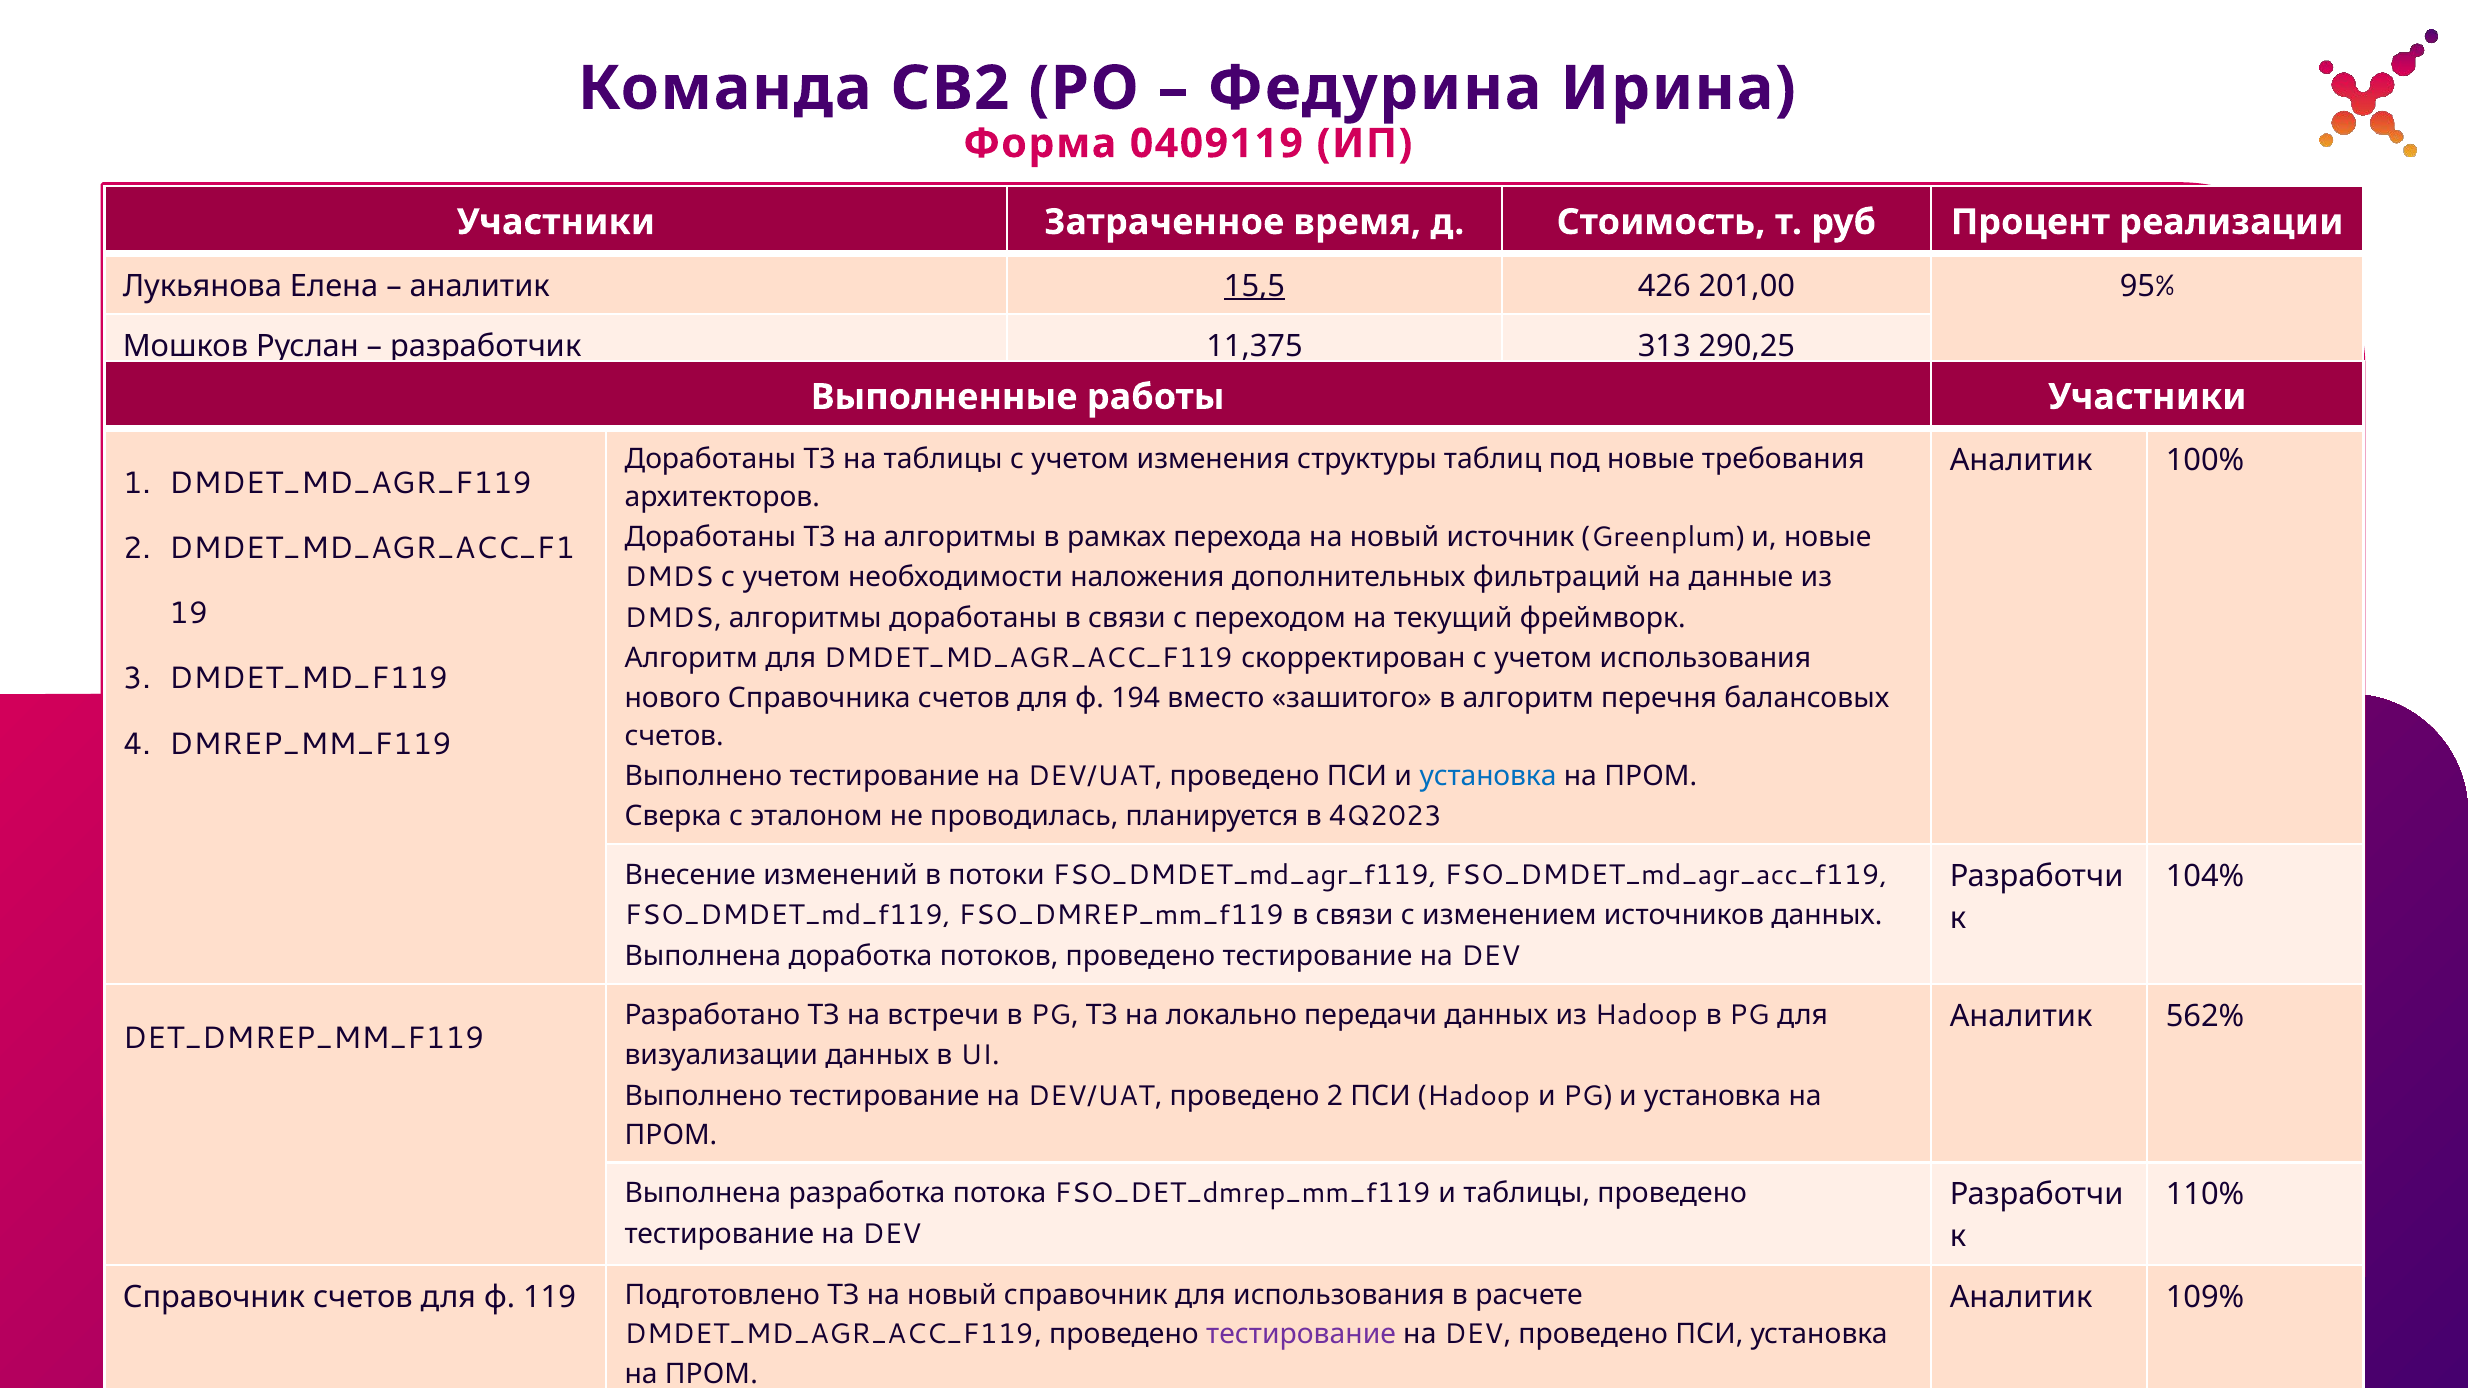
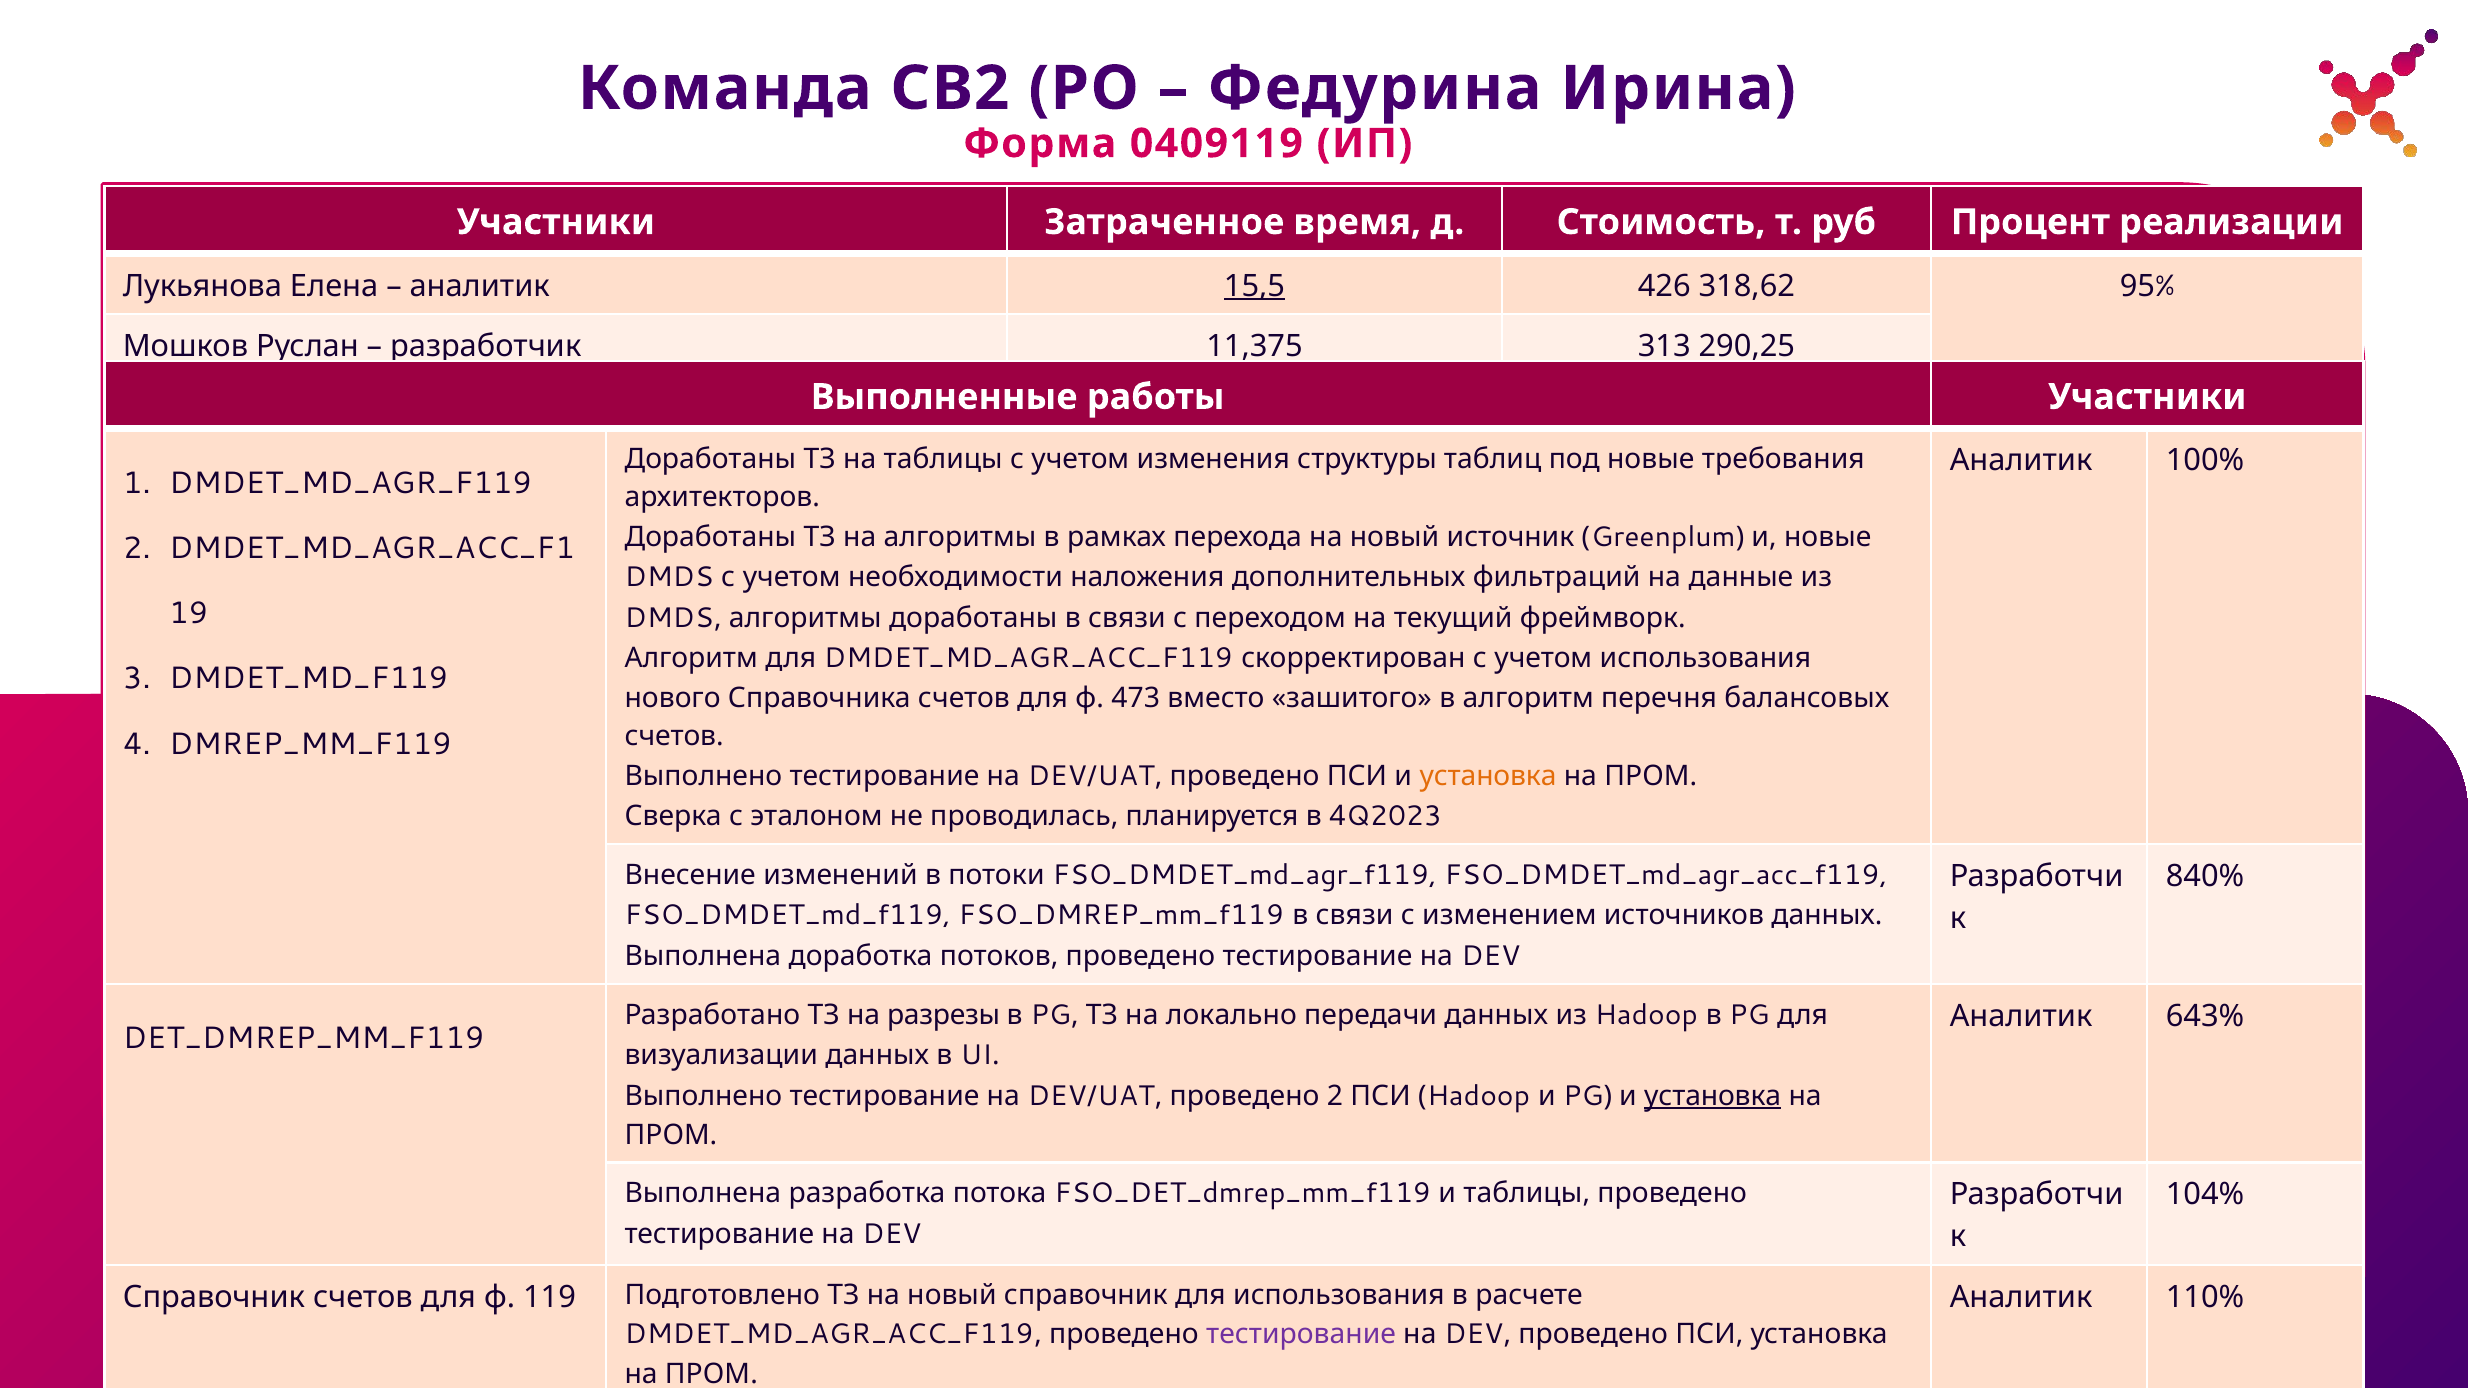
201,00: 201,00 -> 318,62
194: 194 -> 473
установка at (1488, 776) colour: blue -> orange
104%: 104% -> 840%
встречи: встречи -> разрезы
562%: 562% -> 643%
установка at (1713, 1096) underline: none -> present
110%: 110% -> 104%
109%: 109% -> 110%
